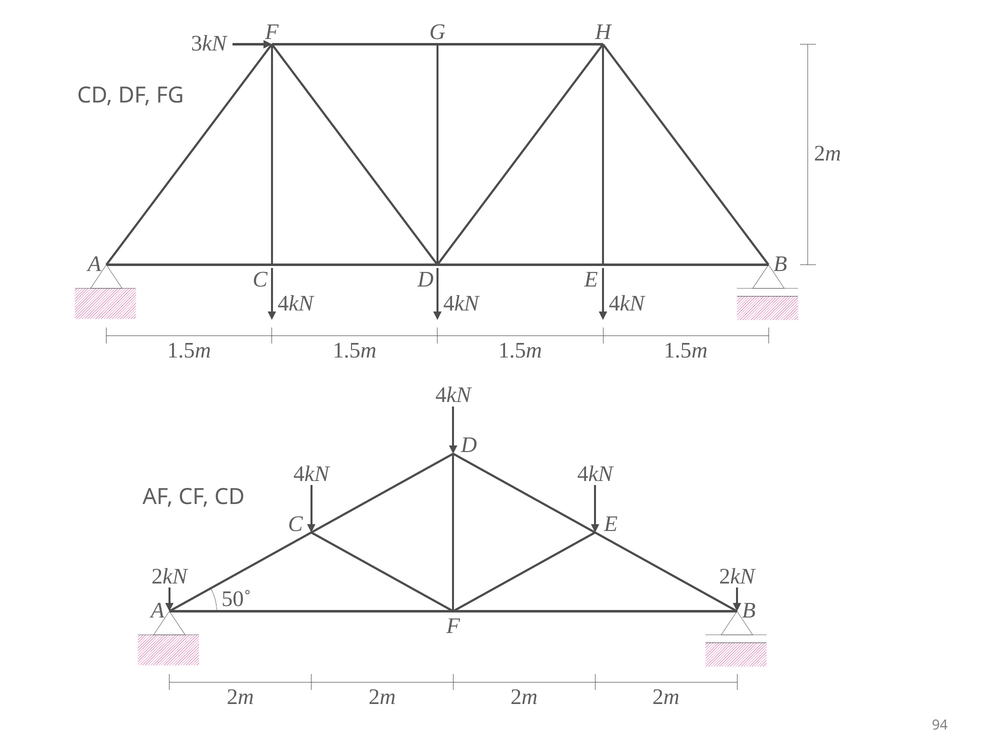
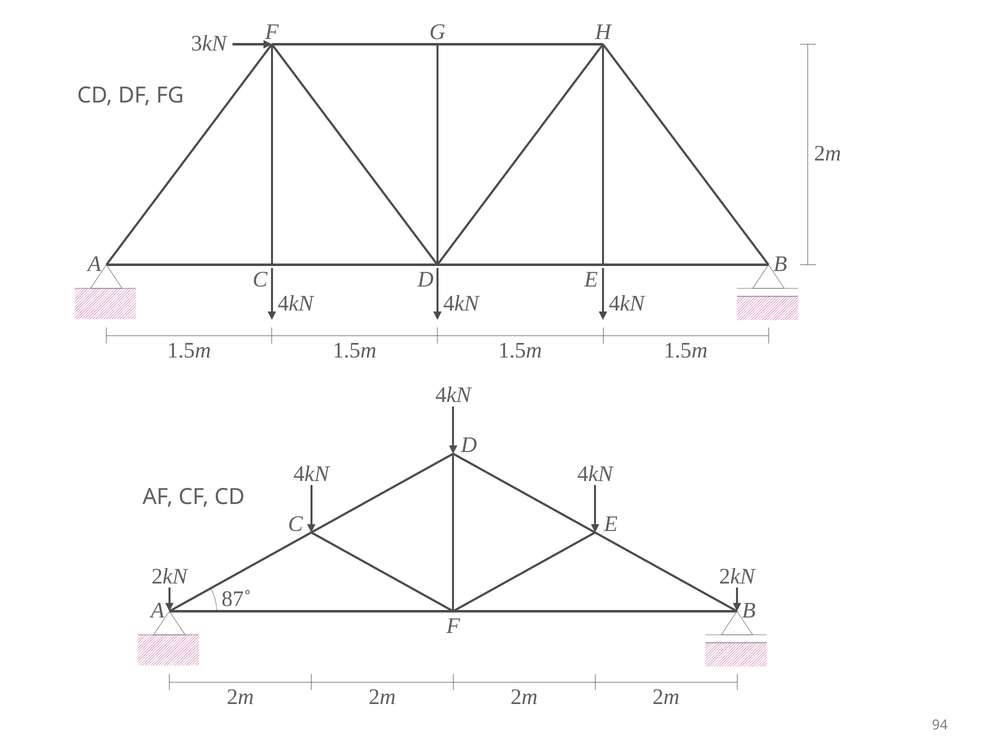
50˚: 50˚ -> 87˚
